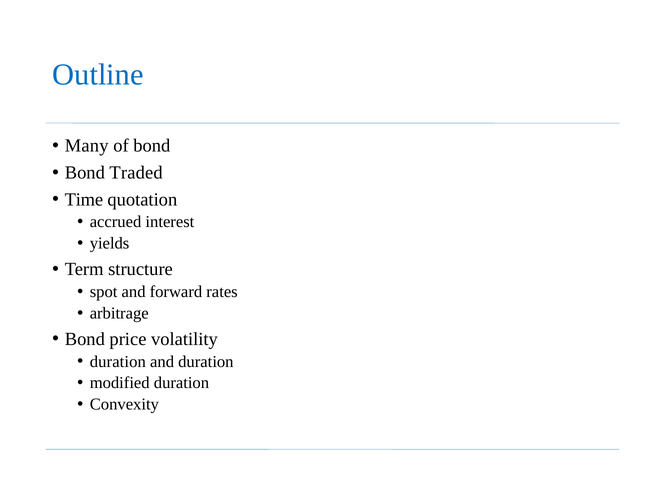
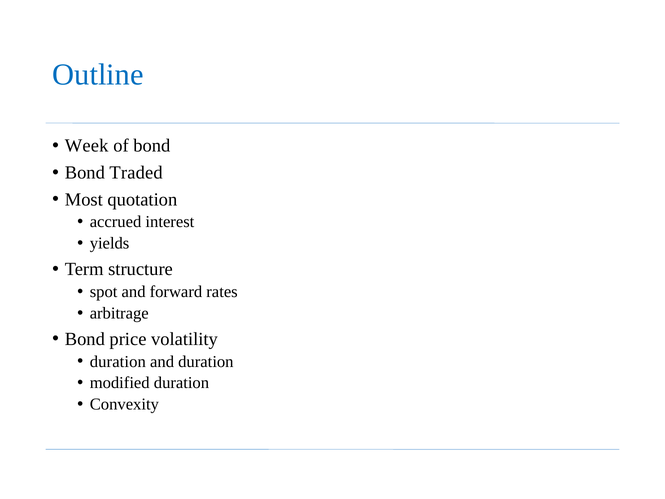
Many: Many -> Week
Time: Time -> Most
